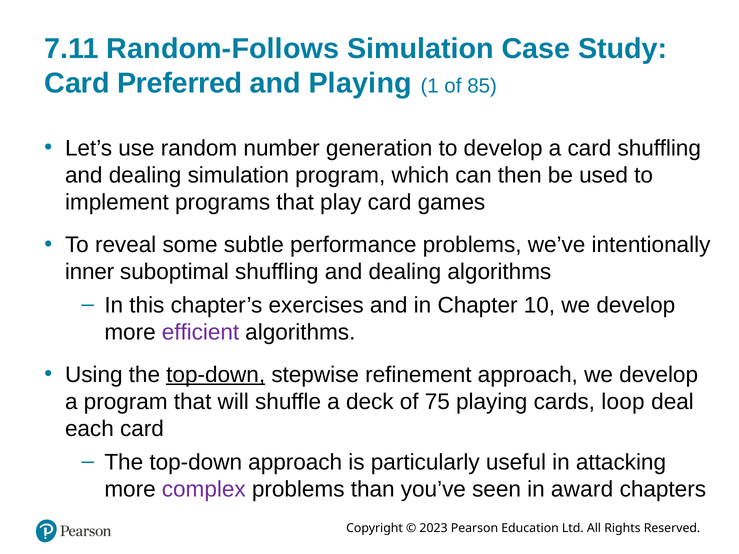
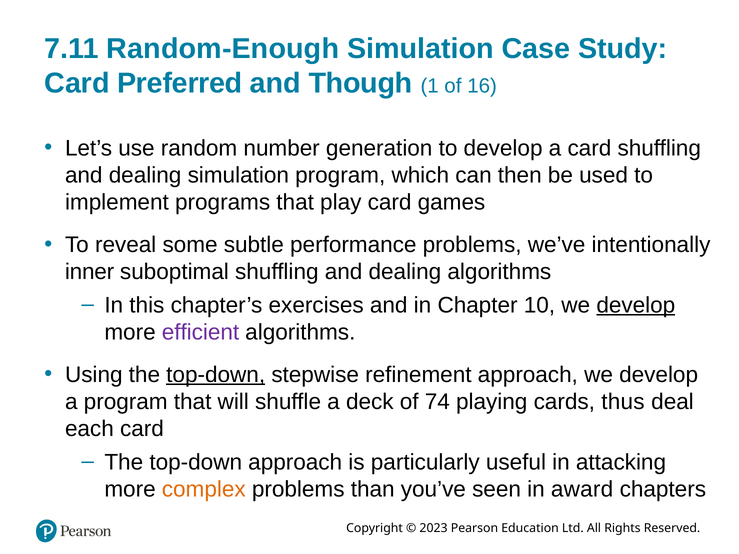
Random-Follows: Random-Follows -> Random-Enough
and Playing: Playing -> Though
85: 85 -> 16
develop at (636, 305) underline: none -> present
75: 75 -> 74
loop: loop -> thus
complex colour: purple -> orange
